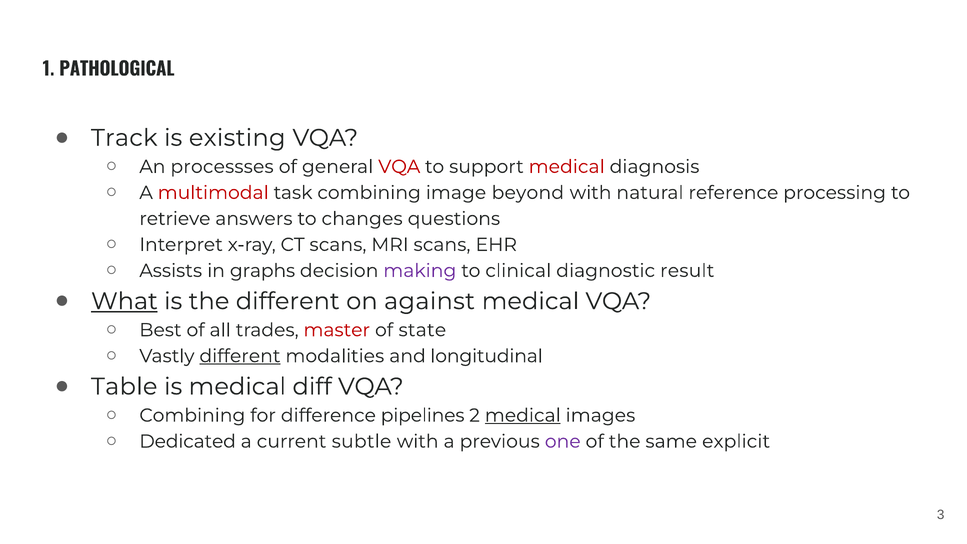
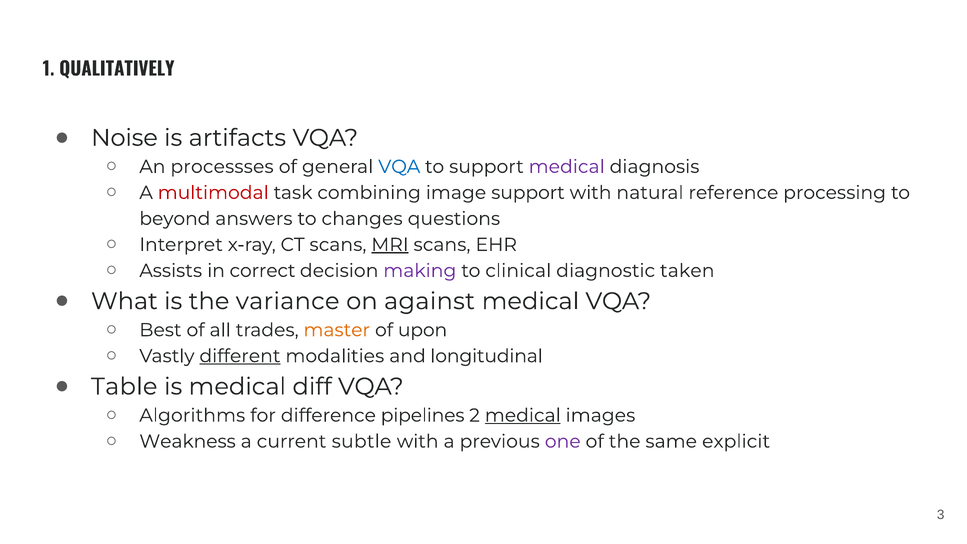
PATHOLOGICAL: PATHOLOGICAL -> QUALITATIVELY
Track: Track -> Noise
existing: existing -> artifacts
VQA at (399, 167) colour: red -> blue
medical at (567, 167) colour: red -> purple
image beyond: beyond -> support
retrieve: retrieve -> beyond
MRI underline: none -> present
graphs: graphs -> correct
result: result -> taken
What underline: present -> none
the different: different -> variance
master colour: red -> orange
state: state -> upon
Combining at (192, 415): Combining -> Algorithms
Dedicated: Dedicated -> Weakness
